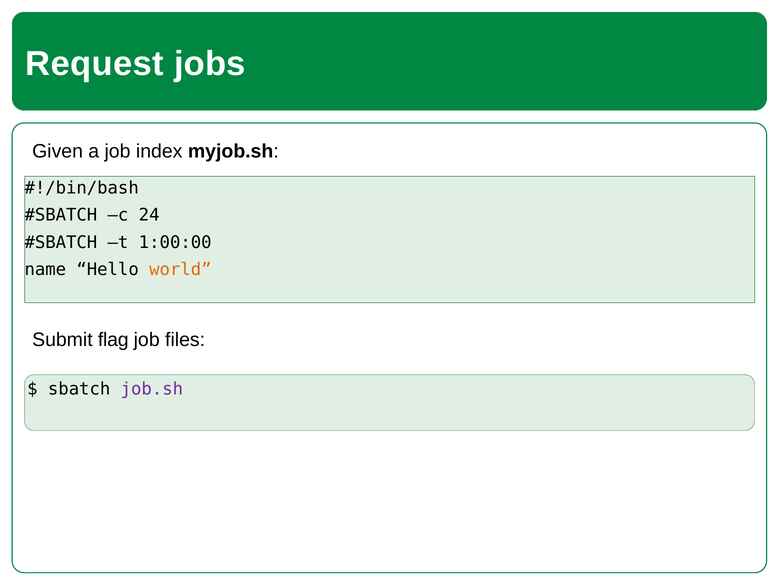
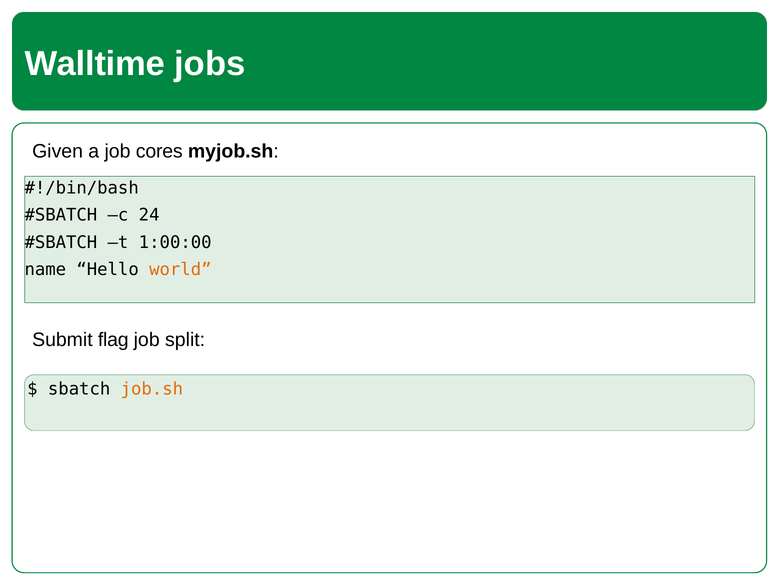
Request: Request -> Walltime
index: index -> cores
files: files -> split
job.sh colour: purple -> orange
